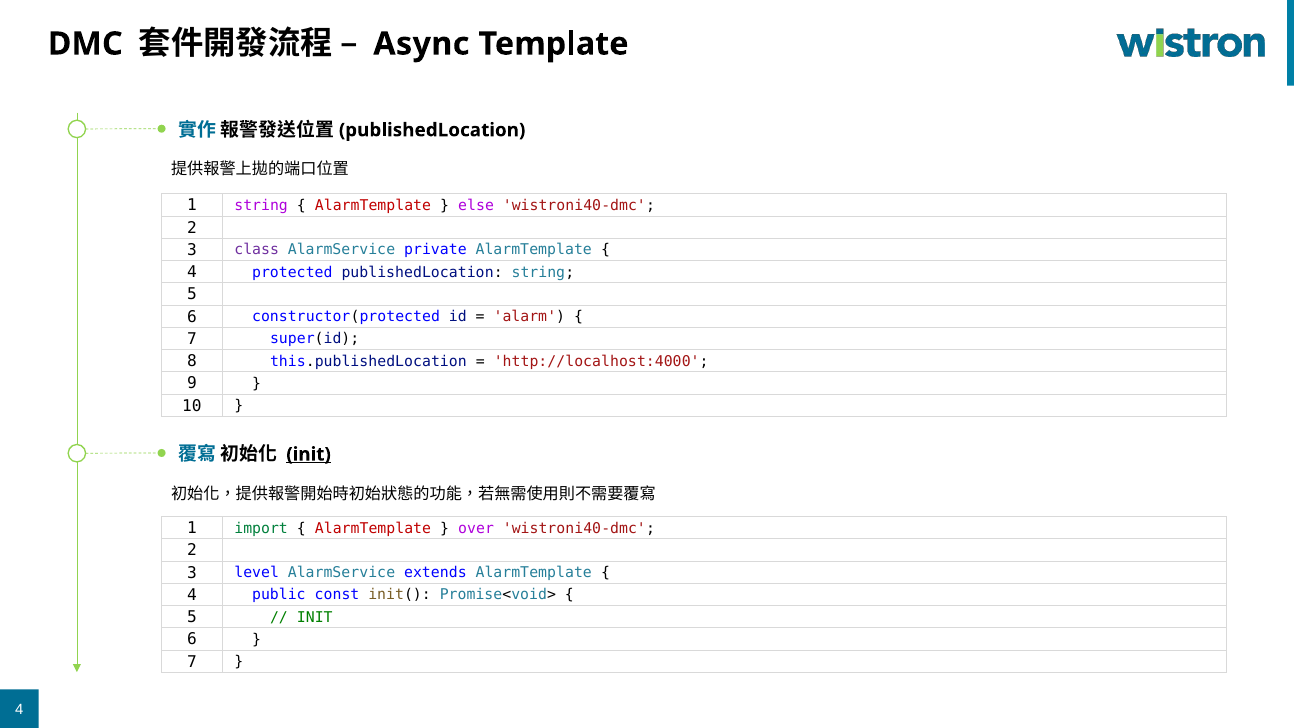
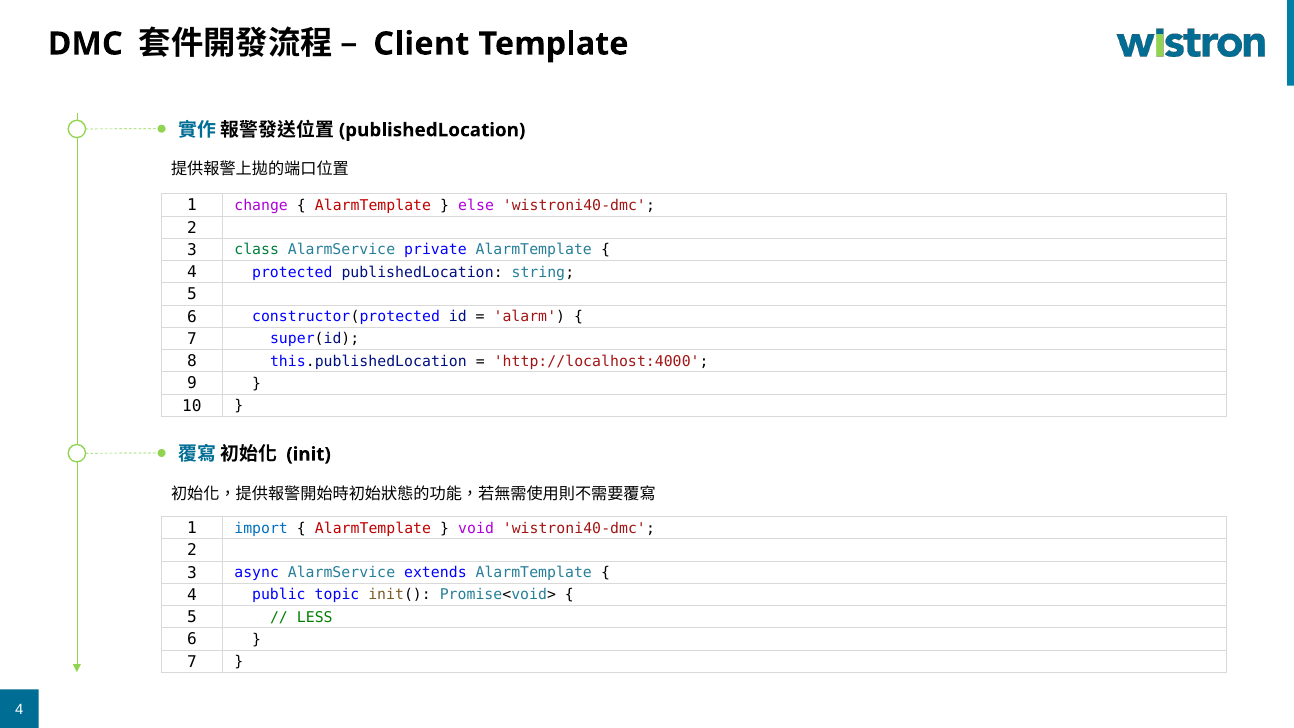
Async: Async -> Client
1 string: string -> change
class colour: purple -> green
init at (309, 454) underline: present -> none
import colour: green -> blue
over: over -> void
level: level -> async
const: const -> topic
INIT at (315, 617): INIT -> LESS
